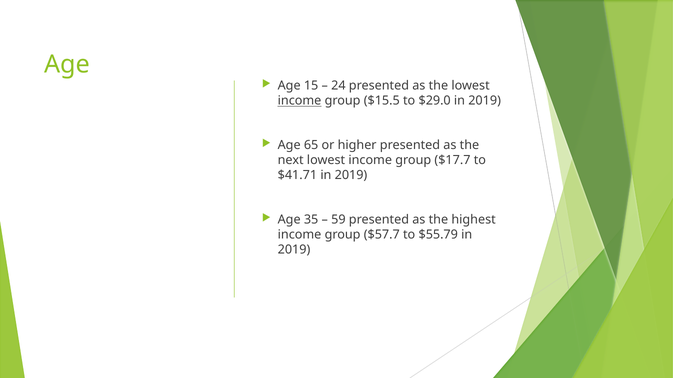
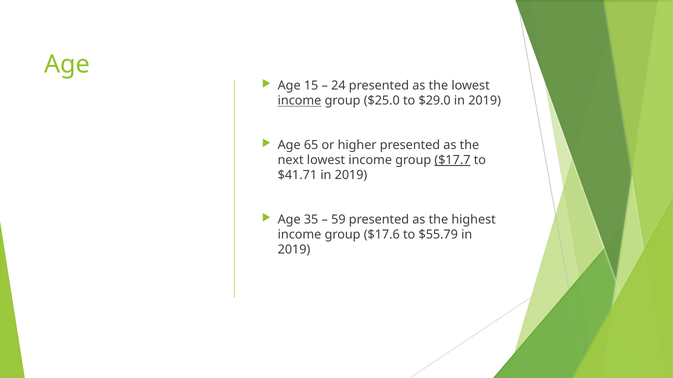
$15.5: $15.5 -> $25.0
$17.7 underline: none -> present
$57.7: $57.7 -> $17.6
